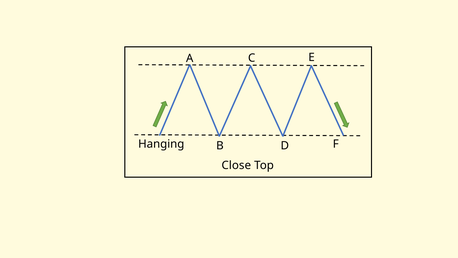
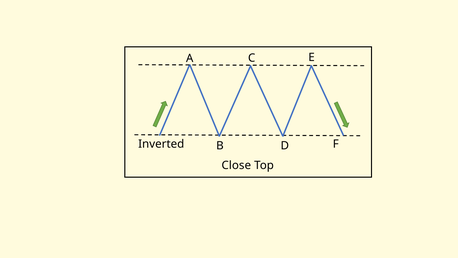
Hanging: Hanging -> Inverted
